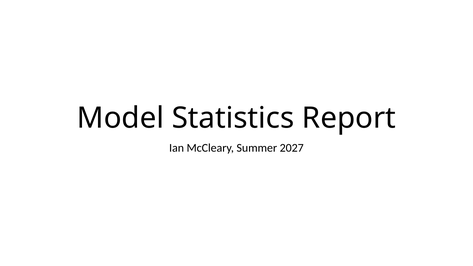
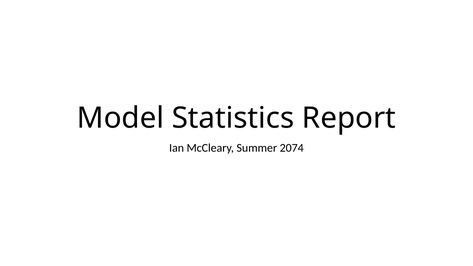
2027: 2027 -> 2074
